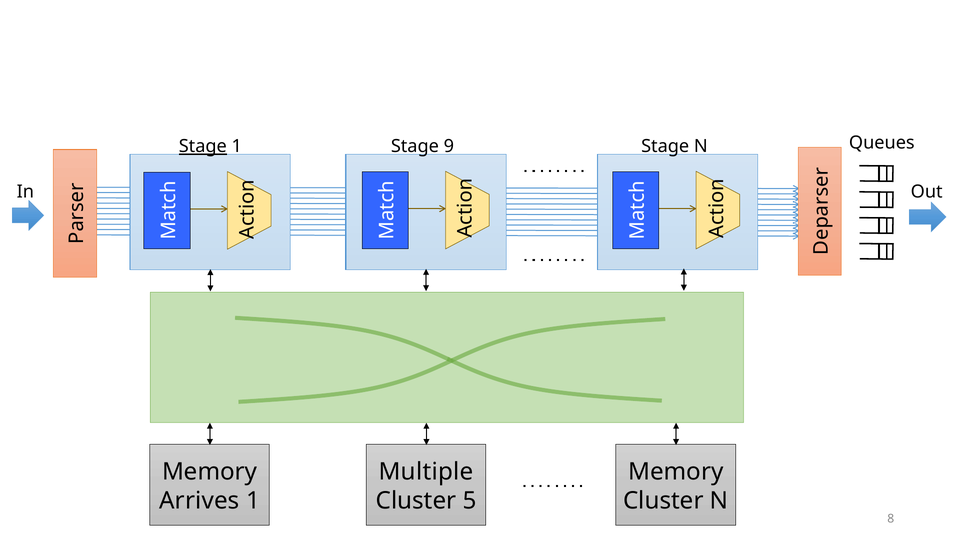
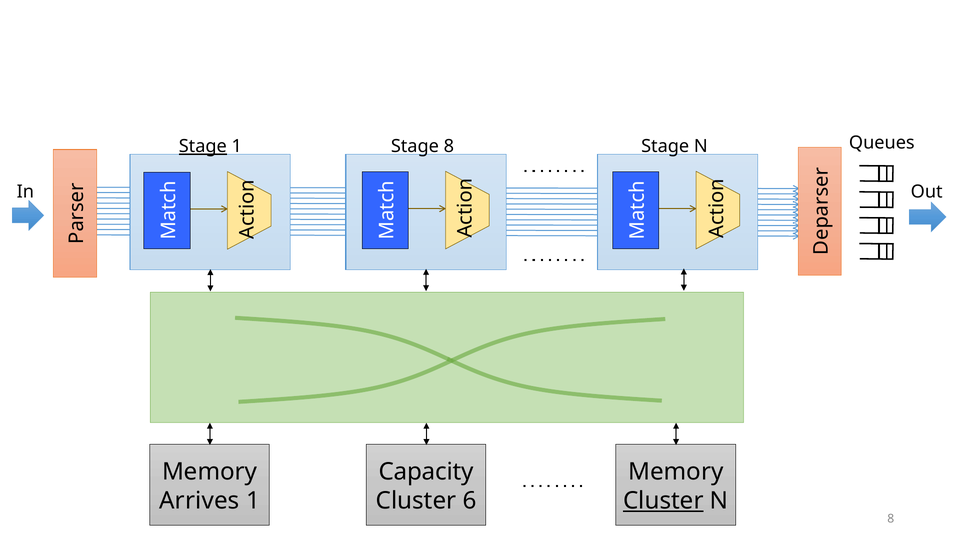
Stage 9: 9 -> 8
Multiple: Multiple -> Capacity
5: 5 -> 6
Cluster at (663, 501) underline: none -> present
